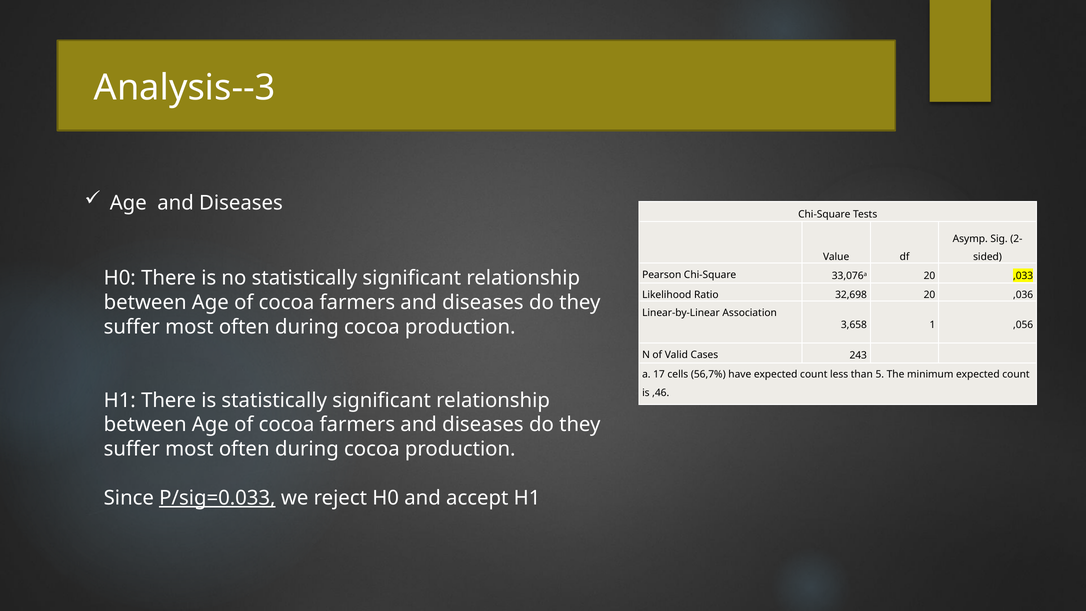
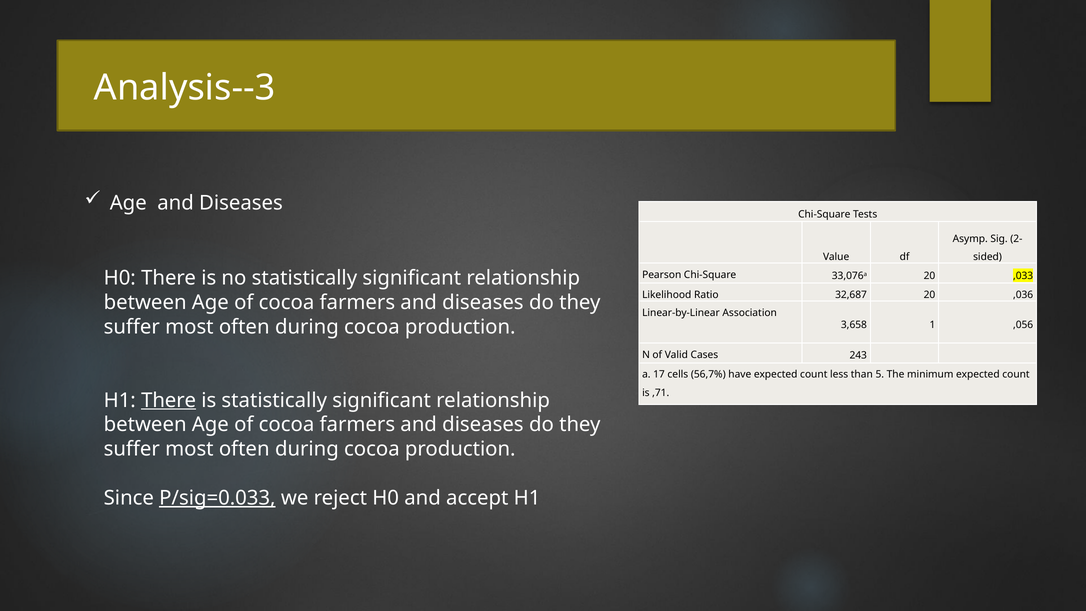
32,698: 32,698 -> 32,687
,46: ,46 -> ,71
There at (169, 400) underline: none -> present
